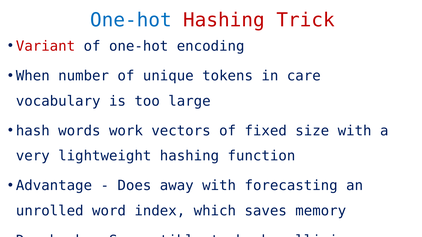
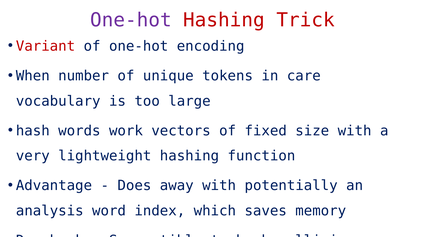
One-hot at (131, 20) colour: blue -> purple
forecasting: forecasting -> potentially
unrolled: unrolled -> analysis
